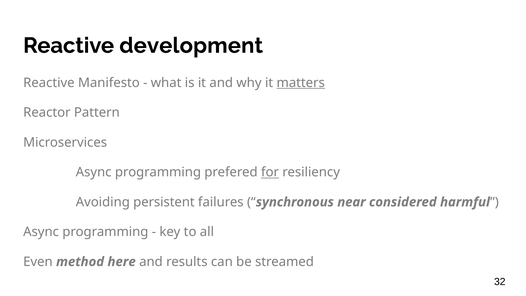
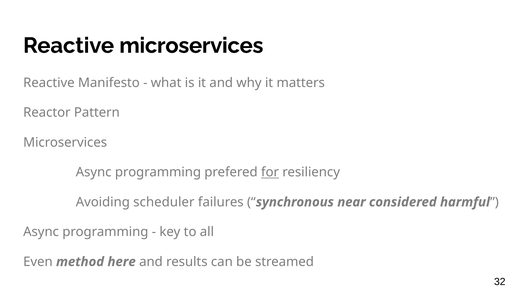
Reactive development: development -> microservices
matters underline: present -> none
persistent: persistent -> scheduler
